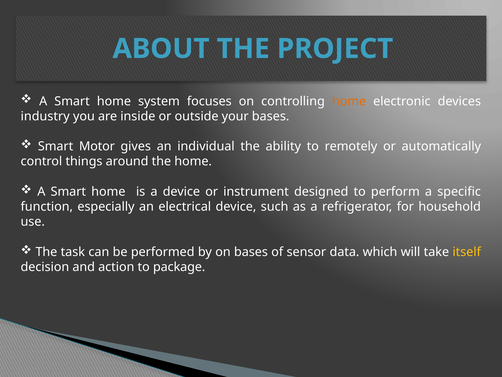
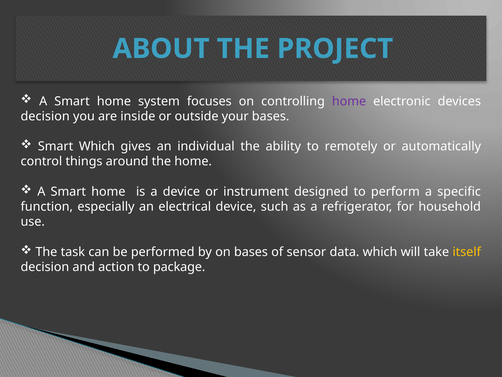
home at (349, 101) colour: orange -> purple
industry at (45, 116): industry -> decision
Smart Motor: Motor -> Which
